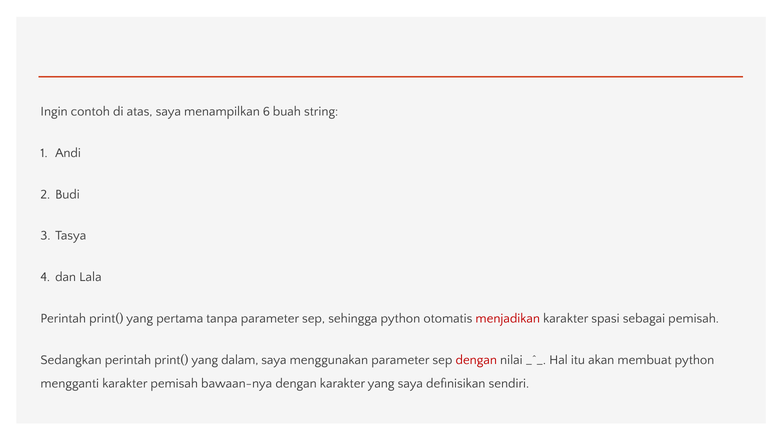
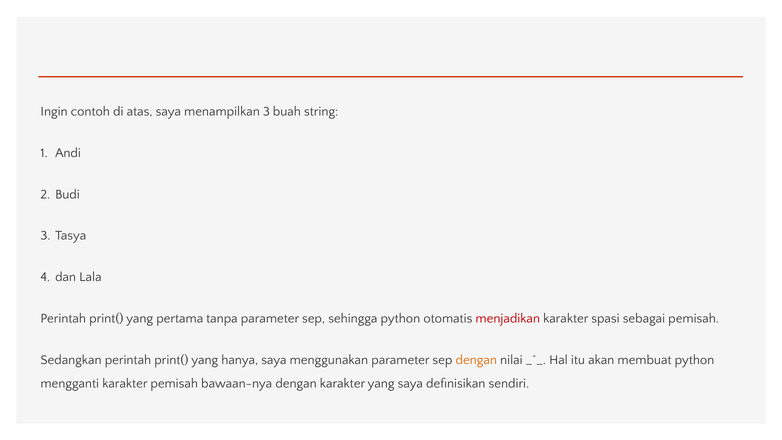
menampilkan 6: 6 -> 3
dalam: dalam -> hanya
dengan at (476, 360) colour: red -> orange
